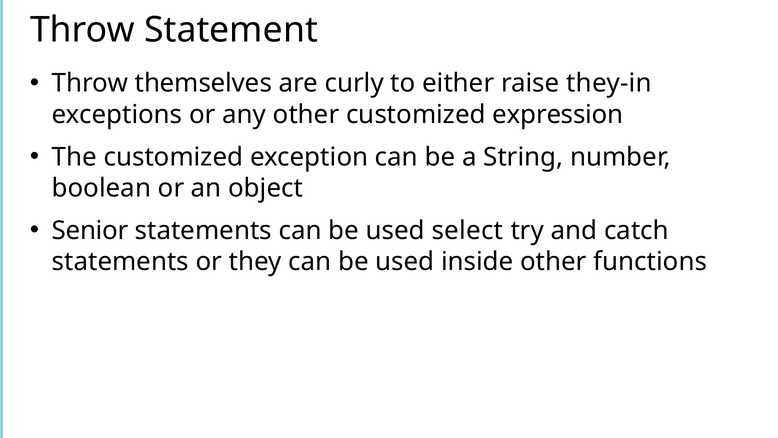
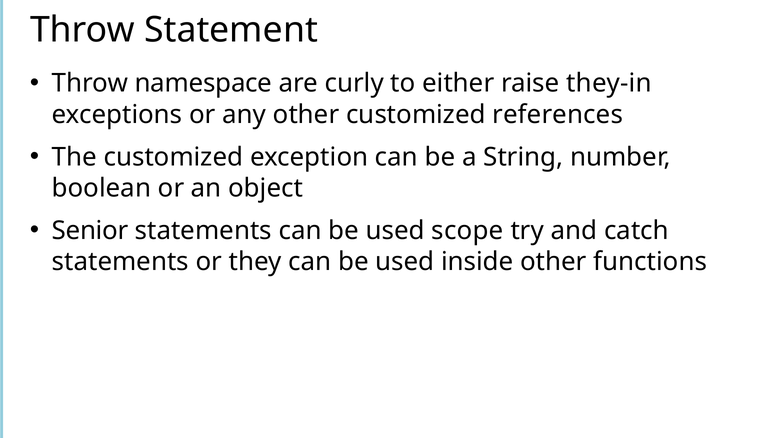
themselves: themselves -> namespace
expression: expression -> references
select: select -> scope
